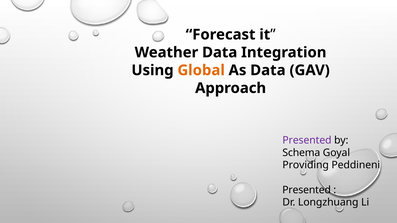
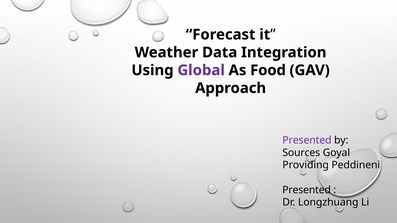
Global colour: orange -> purple
As Data: Data -> Food
Schema: Schema -> Sources
